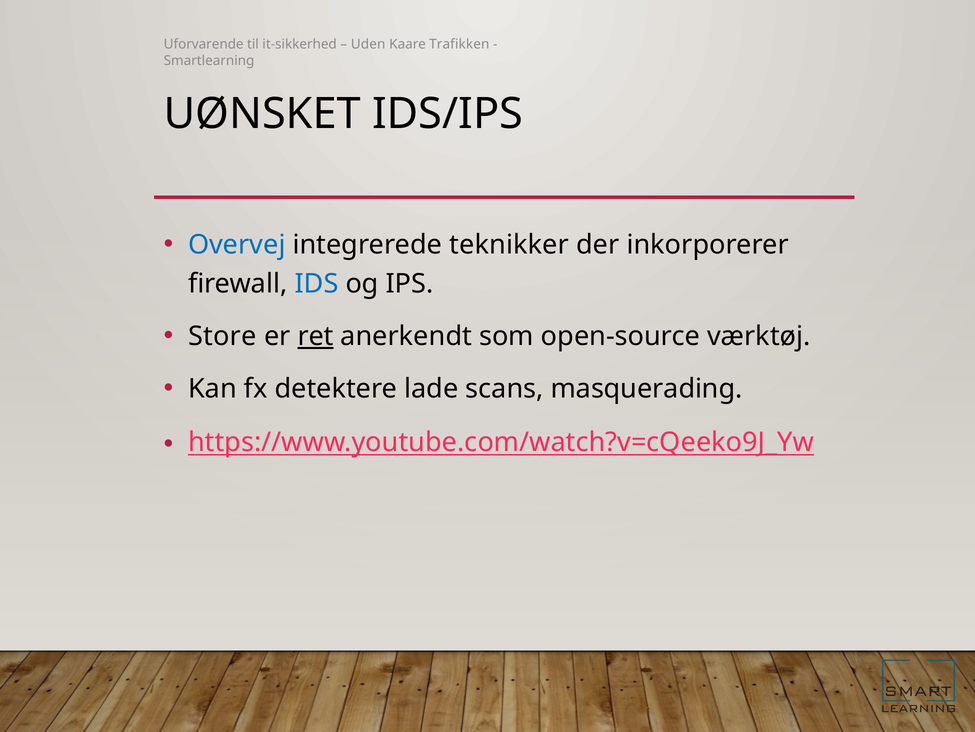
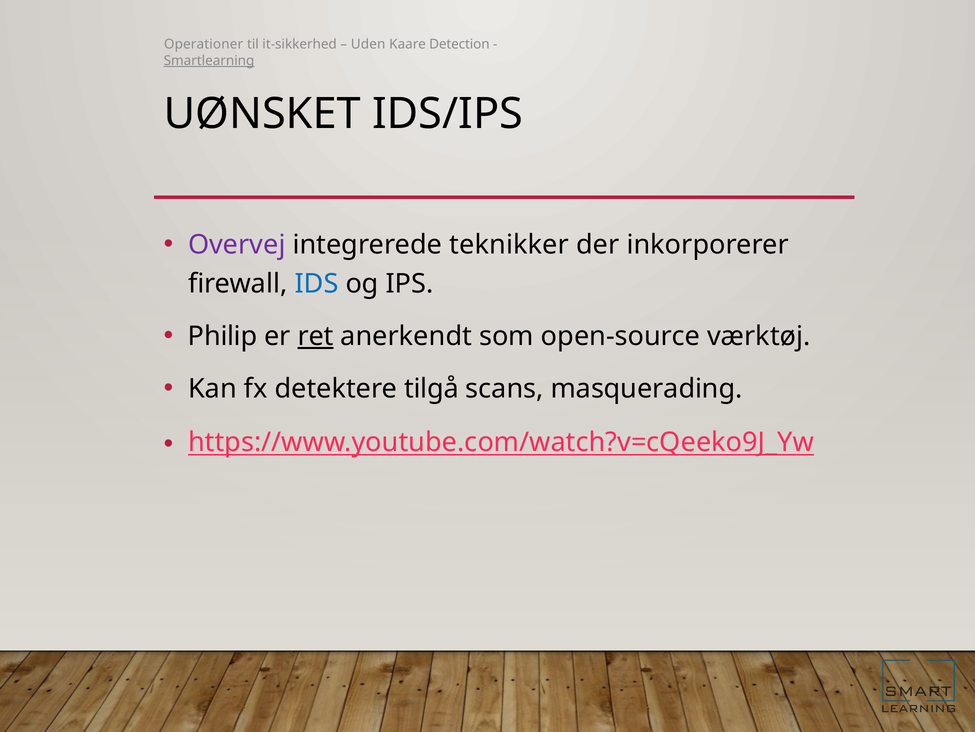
Uforvarende: Uforvarende -> Operationer
Trafikken: Trafikken -> Detection
Smartlearning underline: none -> present
Overvej colour: blue -> purple
Store: Store -> Philip
lade: lade -> tilgå
